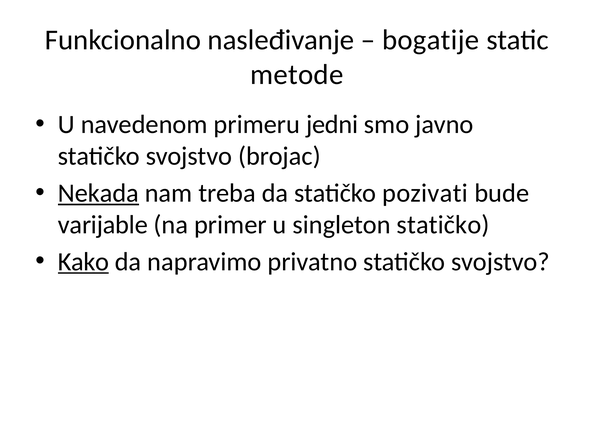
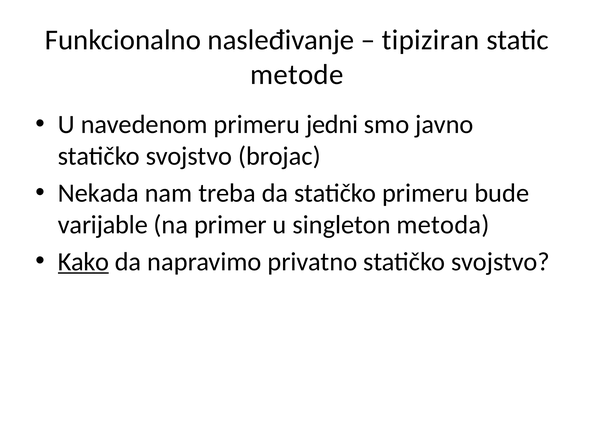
bogatije: bogatije -> tipiziran
Nekada underline: present -> none
statičko pozivati: pozivati -> primeru
singleton statičko: statičko -> metoda
